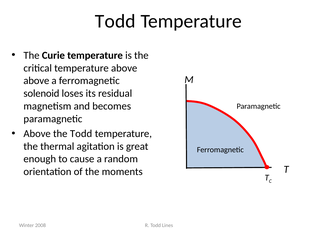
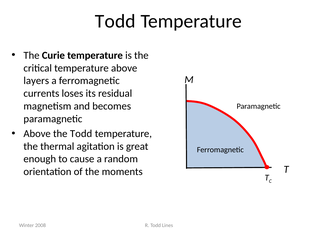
above at (36, 81): above -> layers
solenoid: solenoid -> currents
